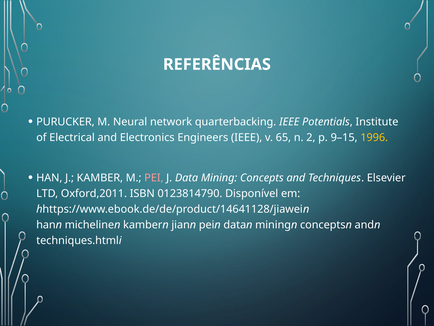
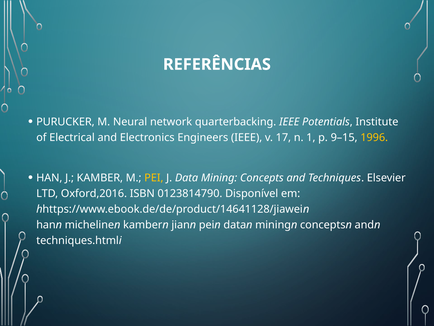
65: 65 -> 17
2: 2 -> 1
PEI colour: pink -> yellow
Oxford,2011: Oxford,2011 -> Oxford,2016
